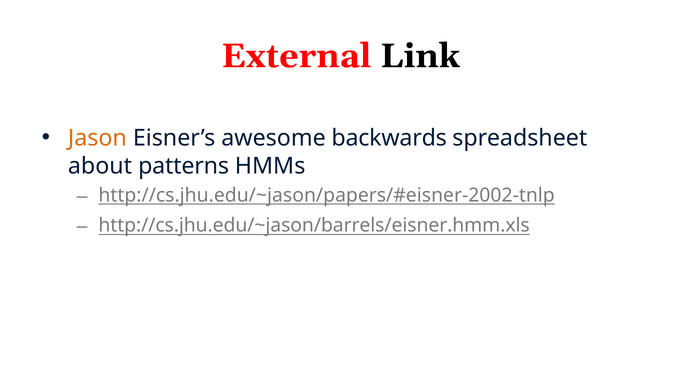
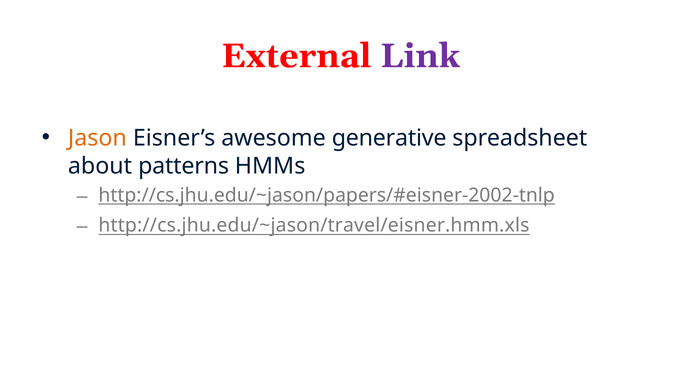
Link colour: black -> purple
backwards: backwards -> generative
http://cs.jhu.edu/~jason/barrels/eisner.hmm.xls: http://cs.jhu.edu/~jason/barrels/eisner.hmm.xls -> http://cs.jhu.edu/~jason/travel/eisner.hmm.xls
